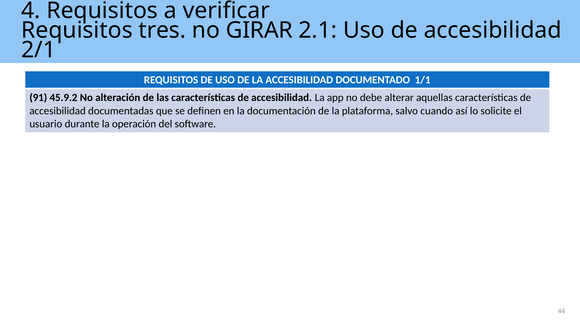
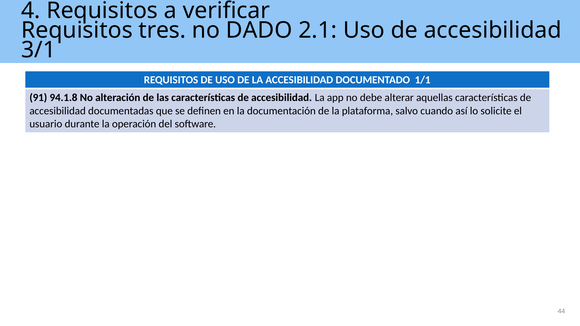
GIRAR: GIRAR -> DADO
2/1: 2/1 -> 3/1
45.9.2: 45.9.2 -> 94.1.8
